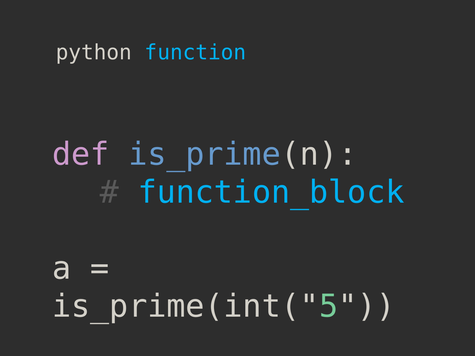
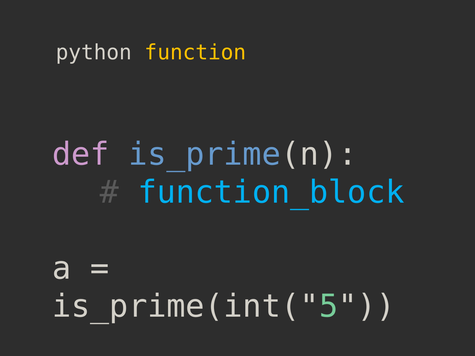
function colour: light blue -> yellow
